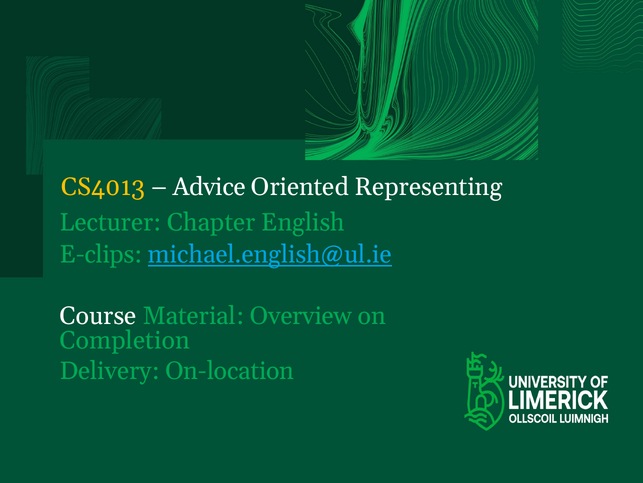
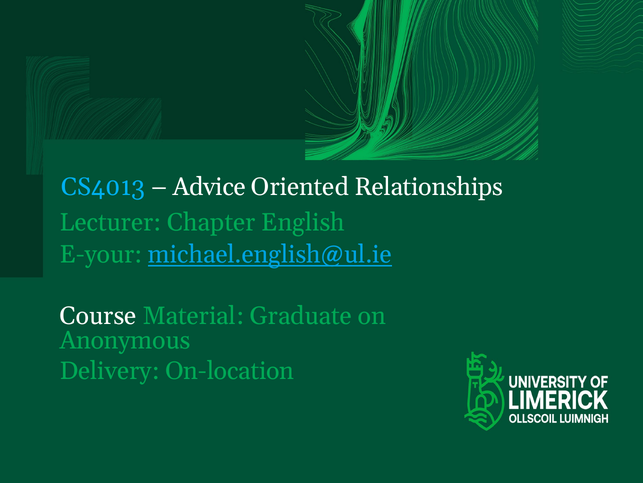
CS4013 colour: yellow -> light blue
Representing: Representing -> Relationships
E-clips: E-clips -> E-your
Overview: Overview -> Graduate
Completion: Completion -> Anonymous
